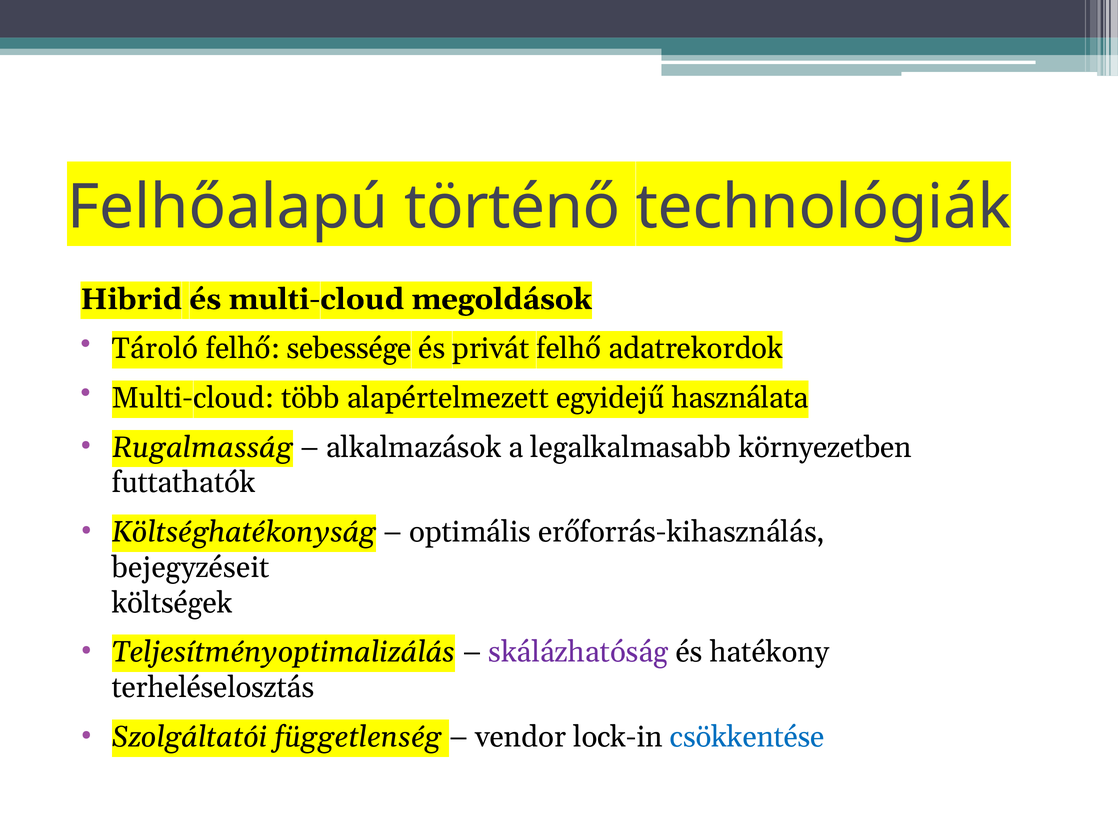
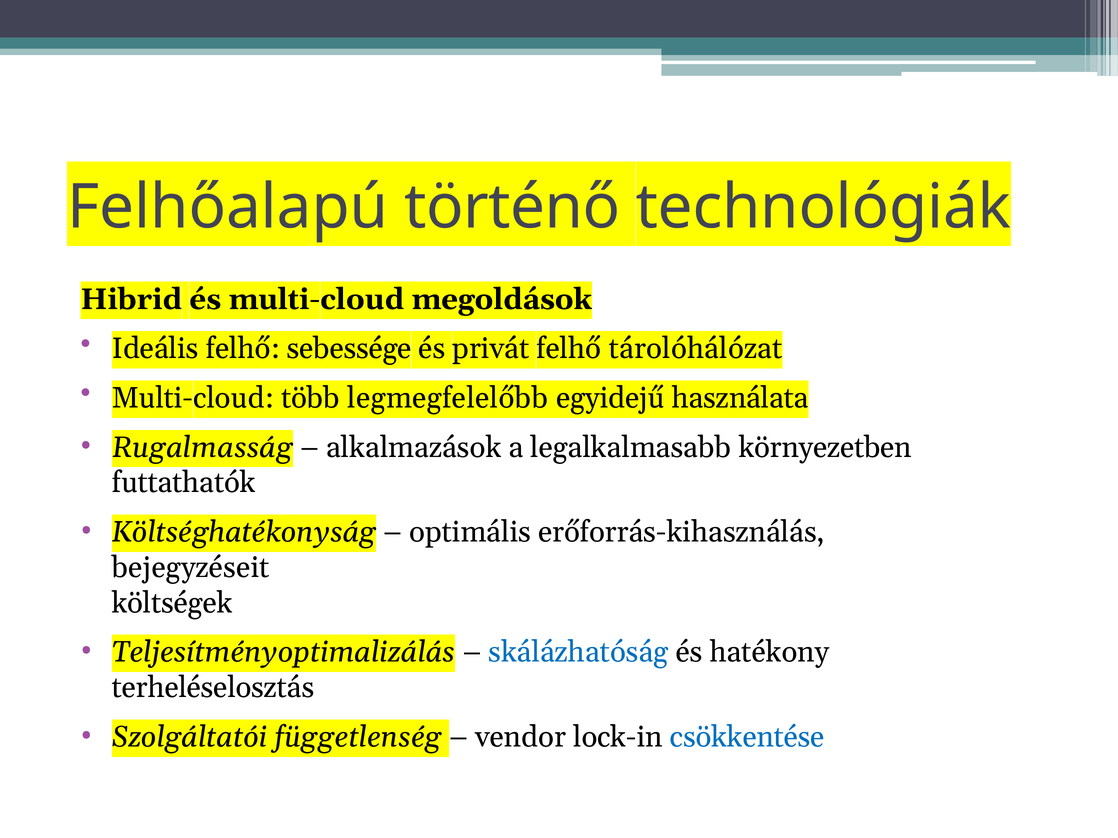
Tároló: Tároló -> Ideális
adatrekordok: adatrekordok -> tárolóhálózat
alapértelmezett: alapértelmezett -> legmegfelelőbb
skálázhatóság colour: purple -> blue
